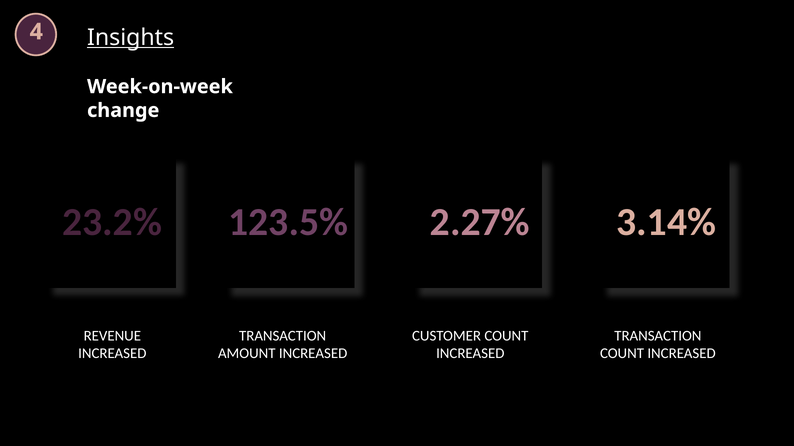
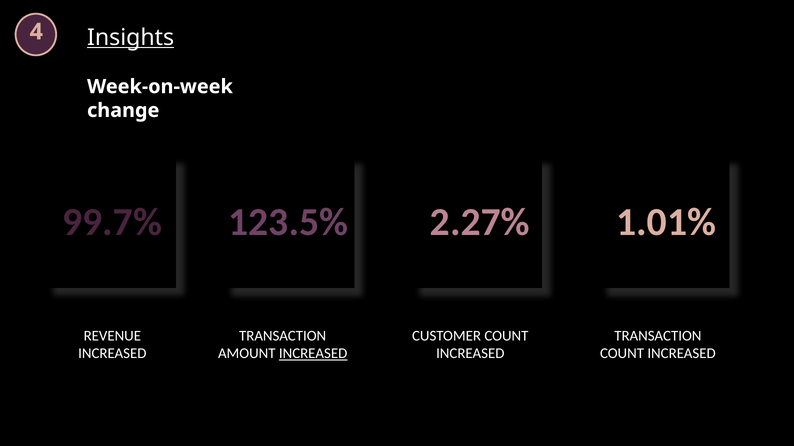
23.2%: 23.2% -> 99.7%
3.14%: 3.14% -> 1.01%
INCREASED at (313, 354) underline: none -> present
